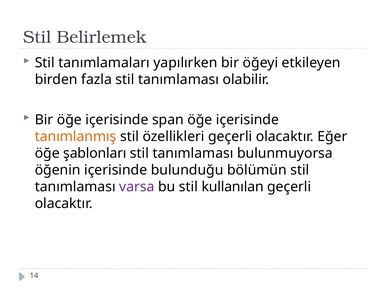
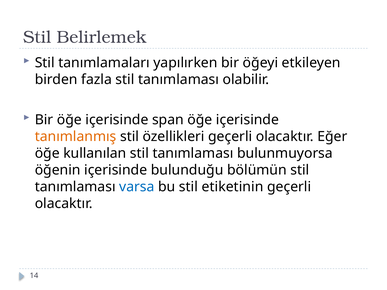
şablonları: şablonları -> kullanılan
varsa colour: purple -> blue
kullanılan: kullanılan -> etiketinin
